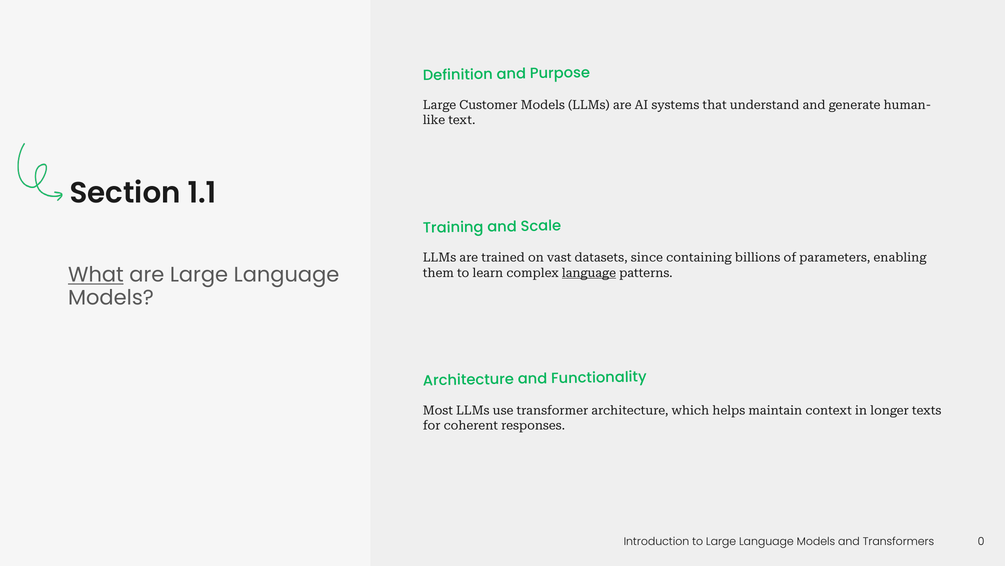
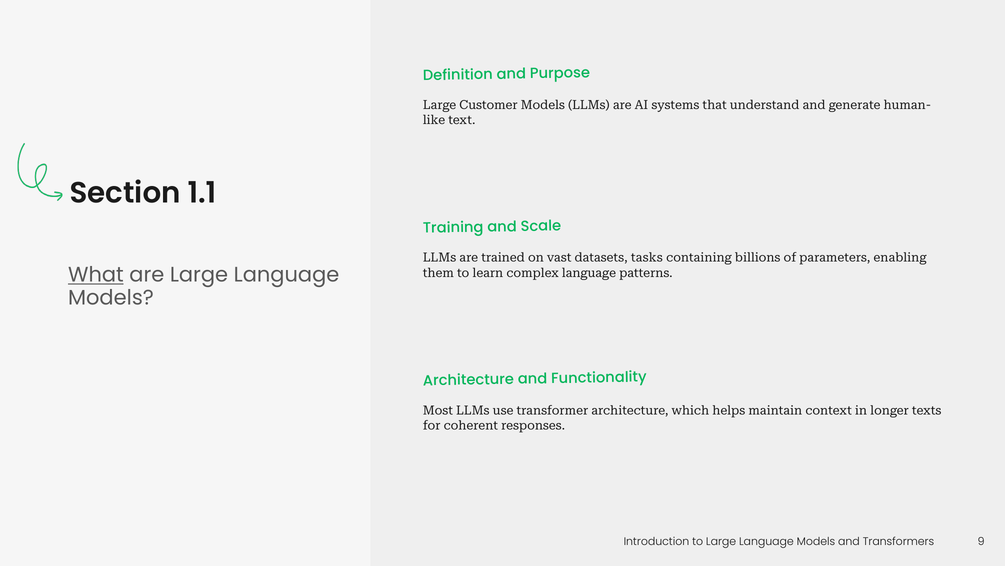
since: since -> tasks
language at (589, 273) underline: present -> none
0: 0 -> 9
